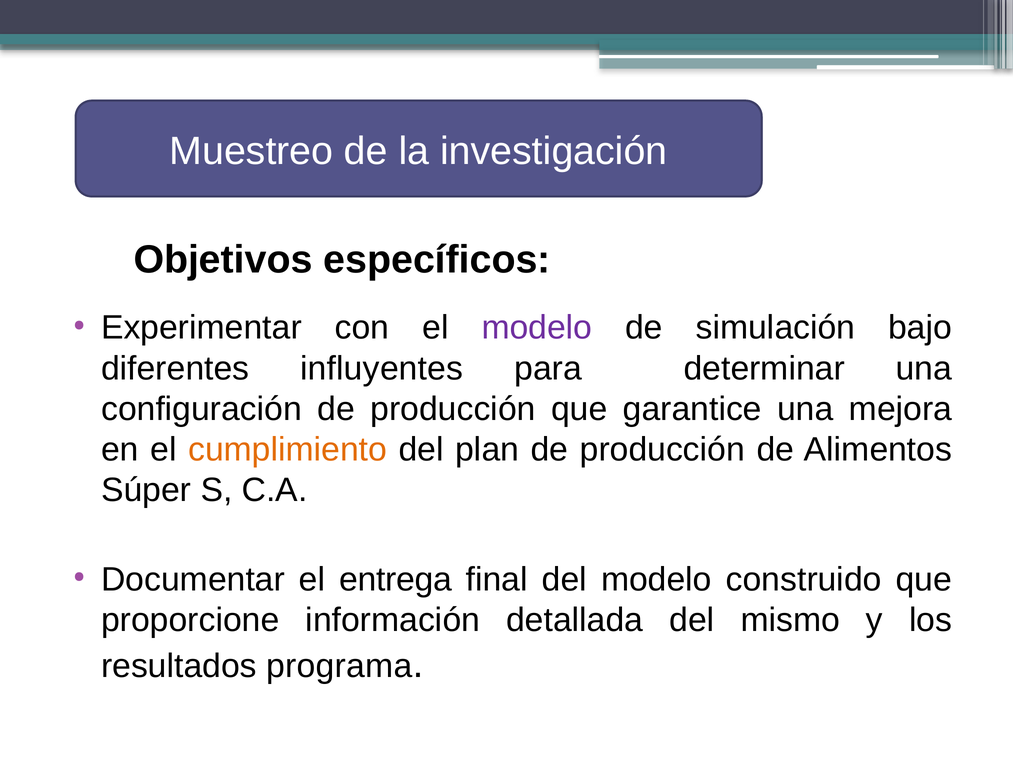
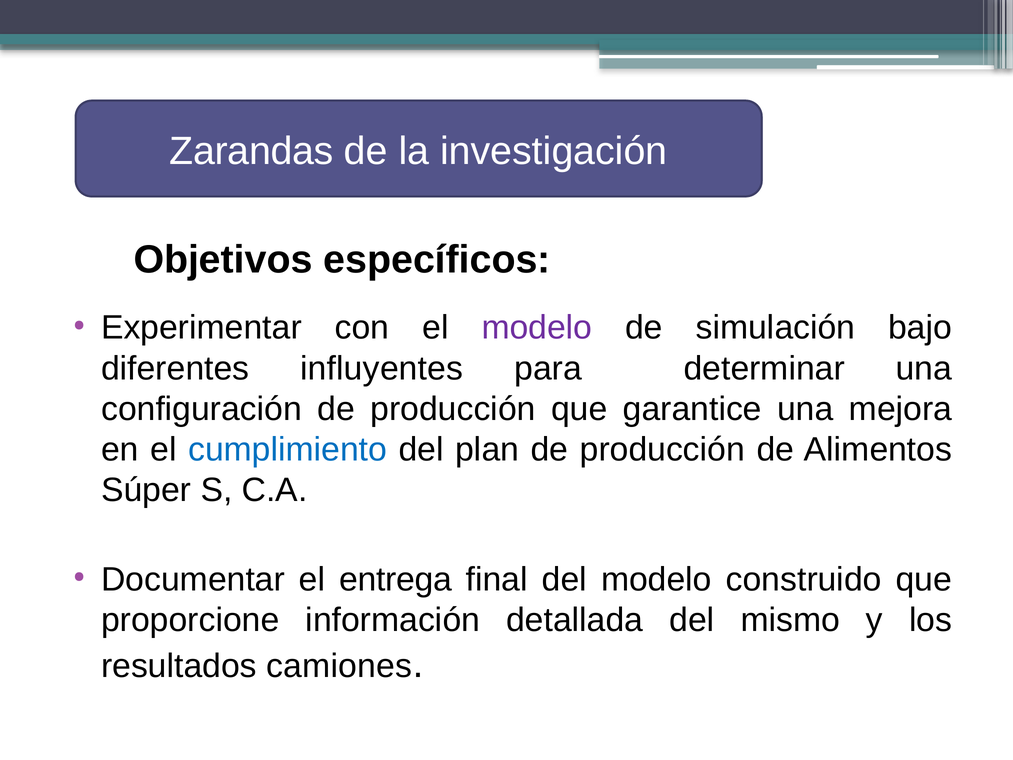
Muestreo: Muestreo -> Zarandas
cumplimiento colour: orange -> blue
programa: programa -> camiones
